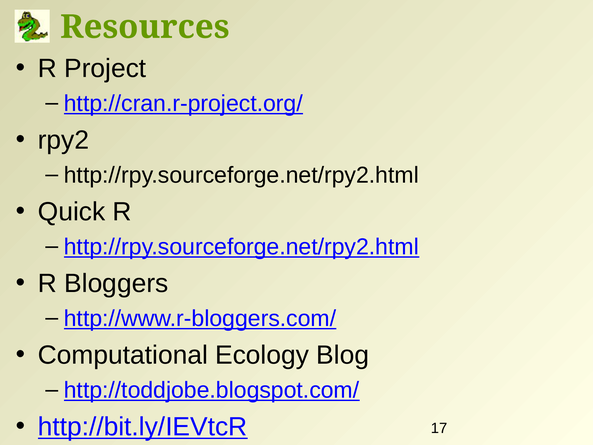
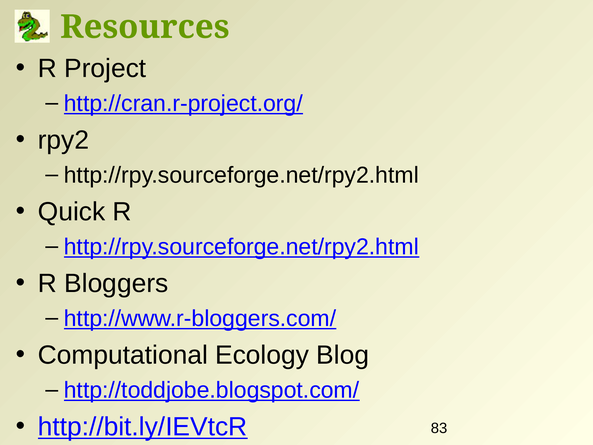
17: 17 -> 83
